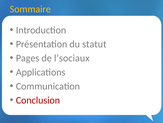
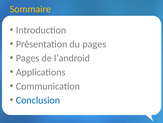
du statut: statut -> pages
l’sociaux: l’sociaux -> l’android
Conclusion colour: red -> blue
